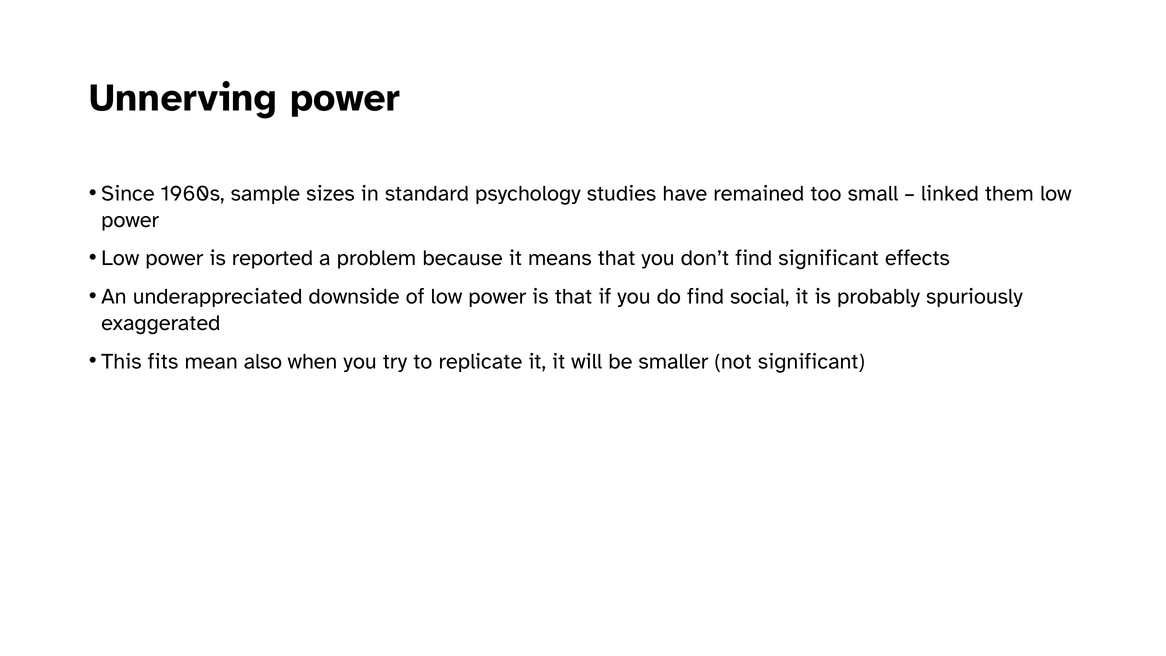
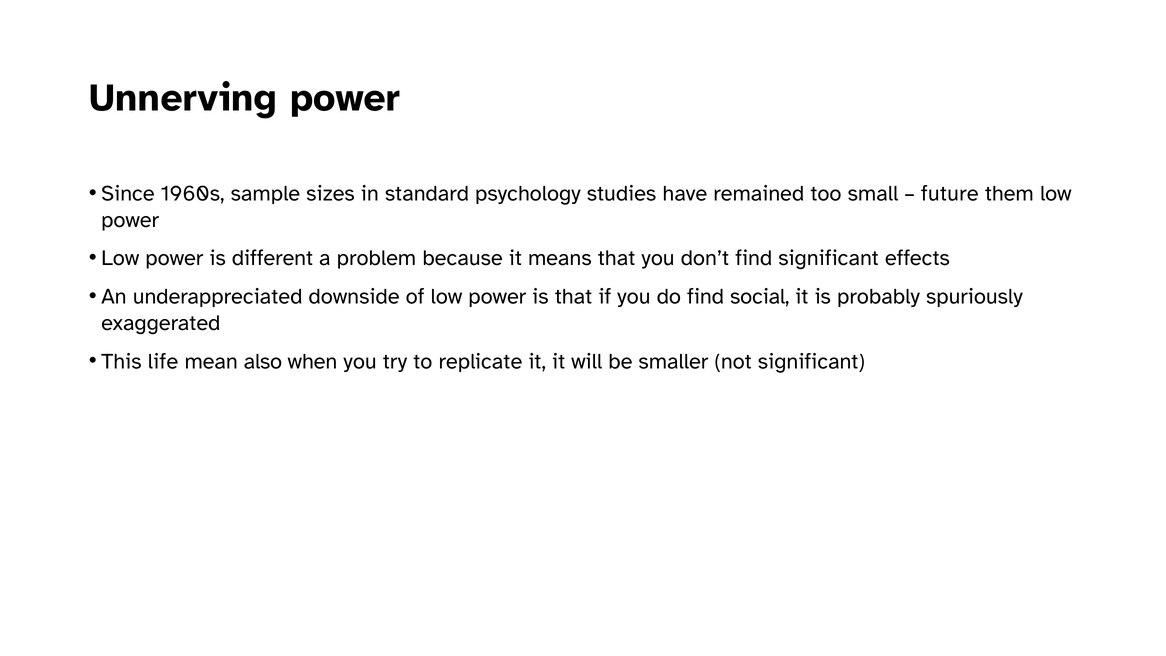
linked: linked -> future
reported: reported -> different
fits: fits -> life
